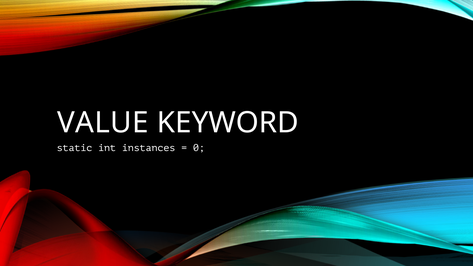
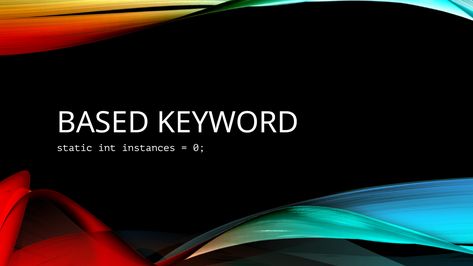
VALUE: VALUE -> BASED
